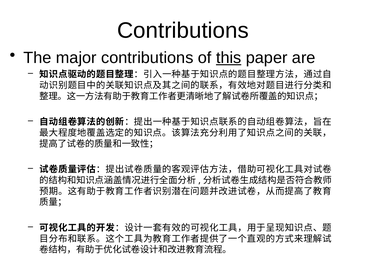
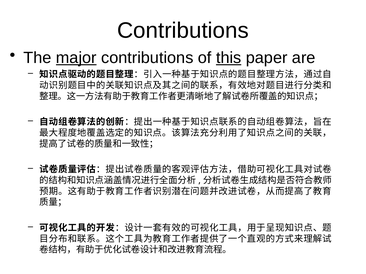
major underline: none -> present
